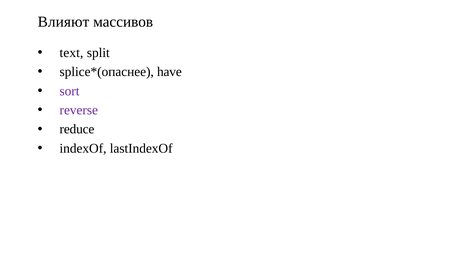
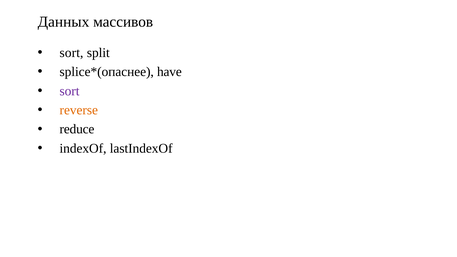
Влияют: Влияют -> Данных
text at (71, 53): text -> sort
reverse colour: purple -> orange
